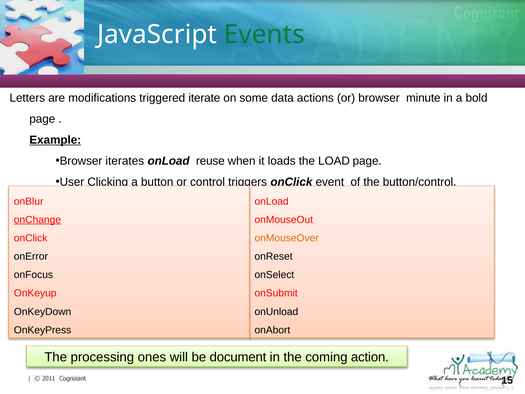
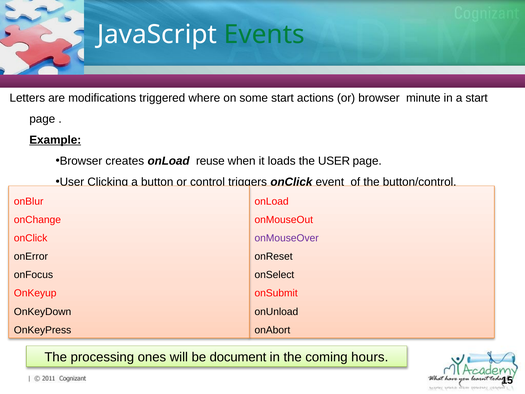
iterate: iterate -> where
some data: data -> start
a bold: bold -> start
iterates: iterates -> creates
the LOAD: LOAD -> USER
onChange underline: present -> none
onMouseOver colour: orange -> purple
action: action -> hours
